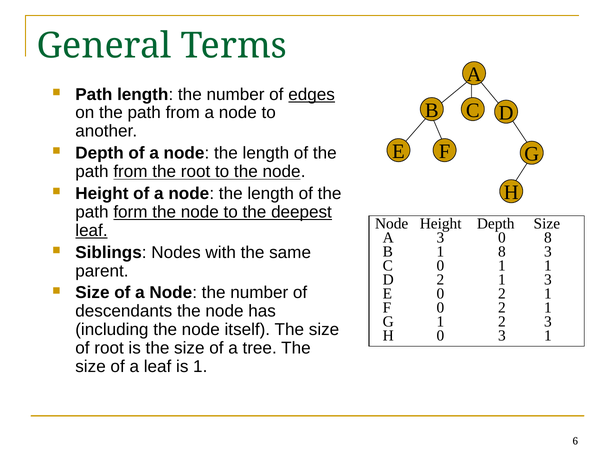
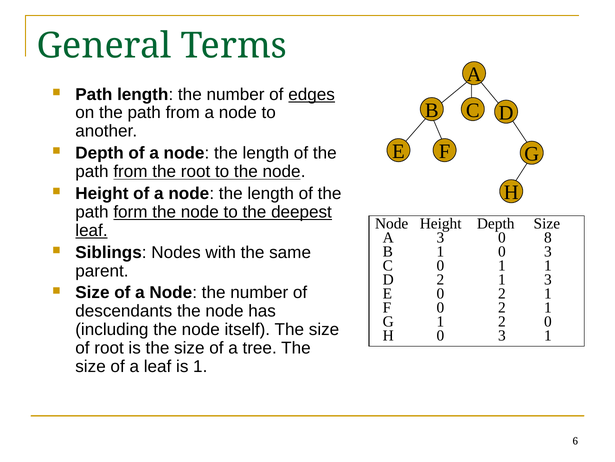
1 8: 8 -> 0
2 3: 3 -> 0
